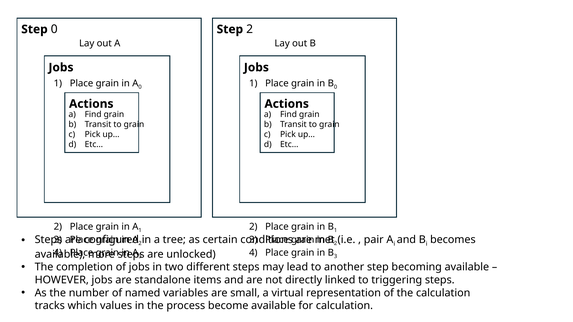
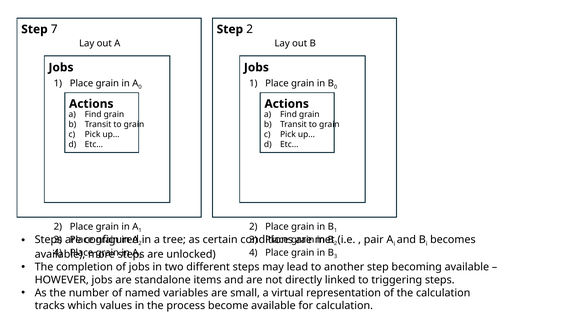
Step 0: 0 -> 7
